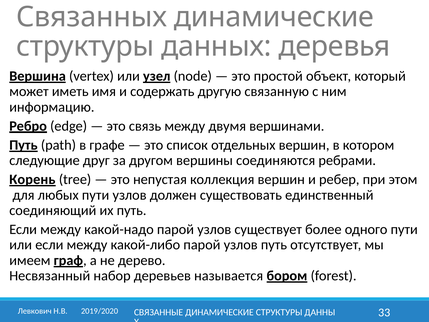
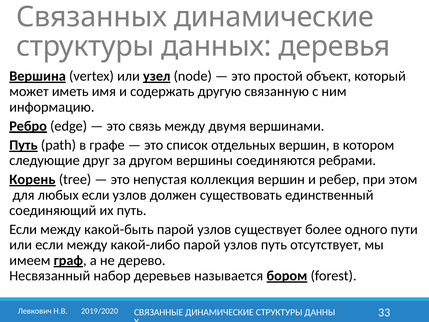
любых пути: пути -> если
какой-надо: какой-надо -> какой-быть
